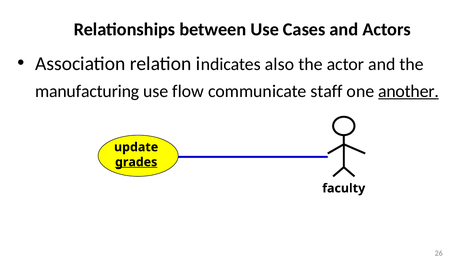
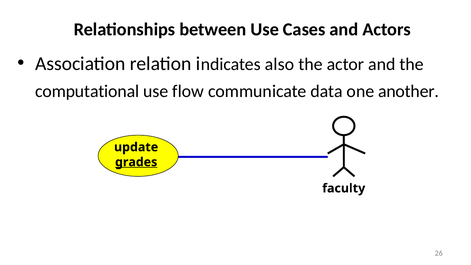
manufacturing: manufacturing -> computational
staff: staff -> data
another underline: present -> none
